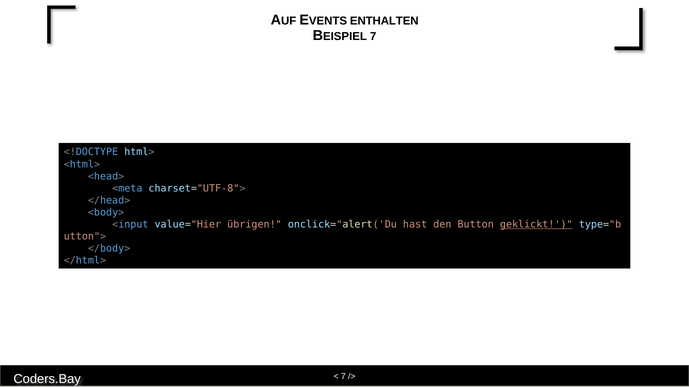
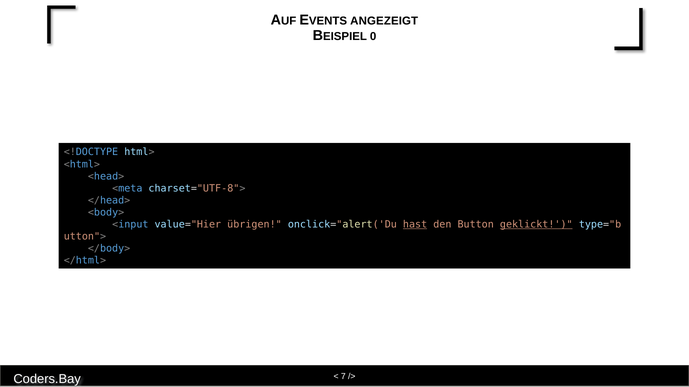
ENTHALTEN: ENTHALTEN -> ANGEZEIGT
7 at (373, 37): 7 -> 0
hast underline: none -> present
